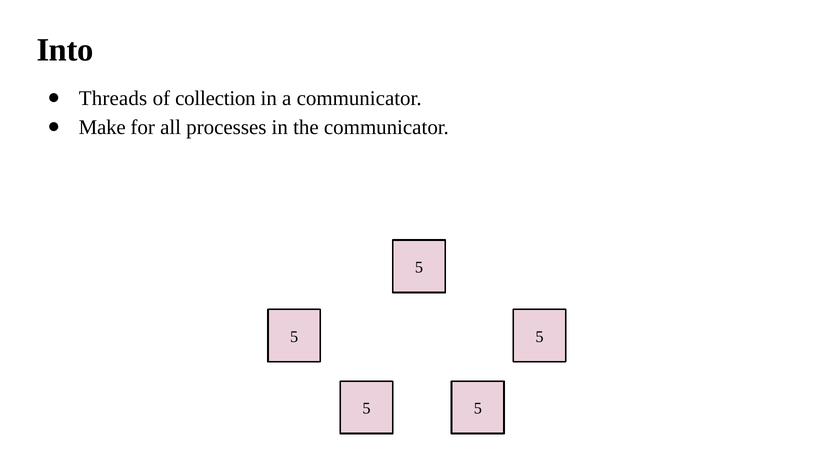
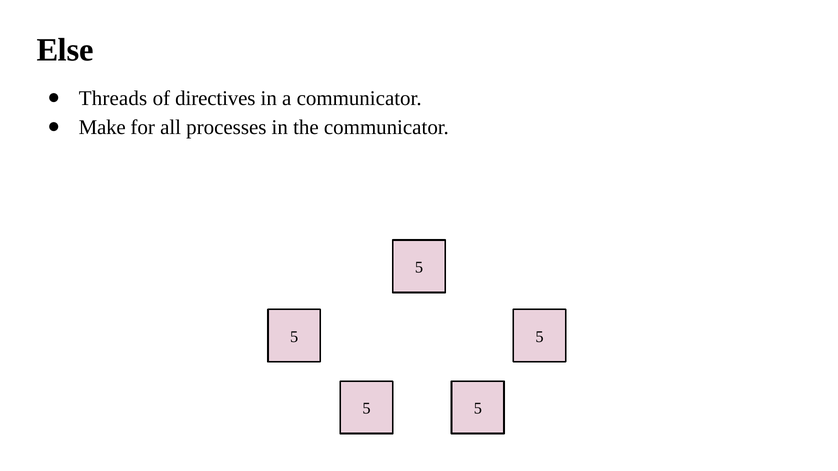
Into: Into -> Else
collection: collection -> directives
